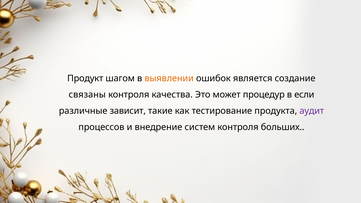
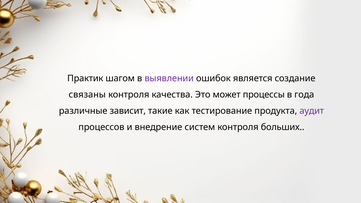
Продукт: Продукт -> Практик
выявлении colour: orange -> purple
процедур: процедур -> процессы
если: если -> года
